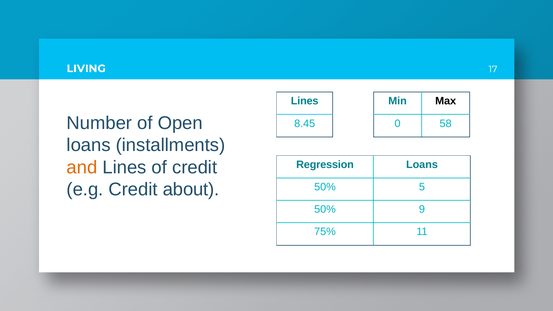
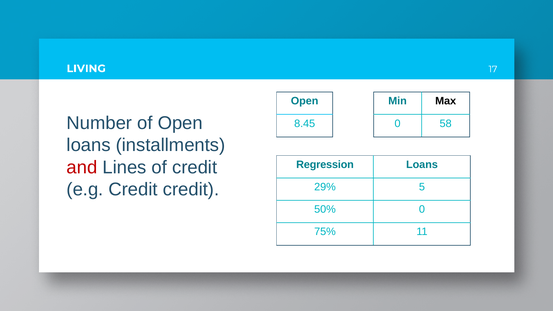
Lines at (305, 101): Lines -> Open
and colour: orange -> red
Credit about: about -> credit
50% at (325, 187): 50% -> 29%
50% 9: 9 -> 0
